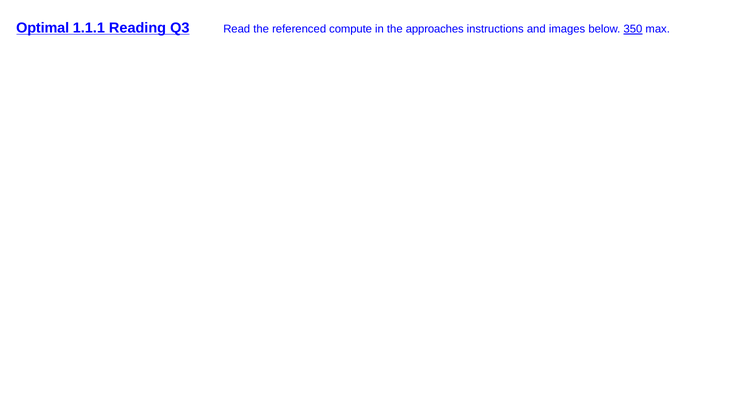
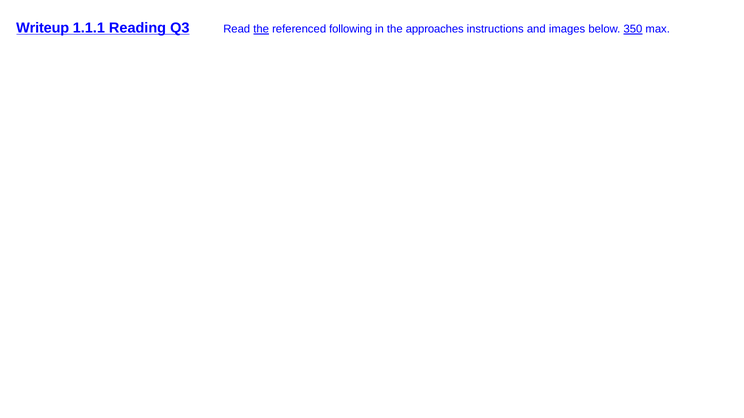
Optimal: Optimal -> Writeup
the at (261, 29) underline: none -> present
compute: compute -> following
